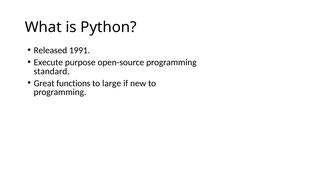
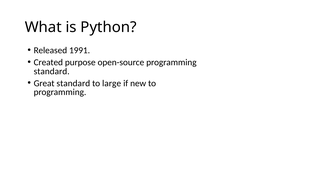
Execute: Execute -> Created
Great functions: functions -> standard
